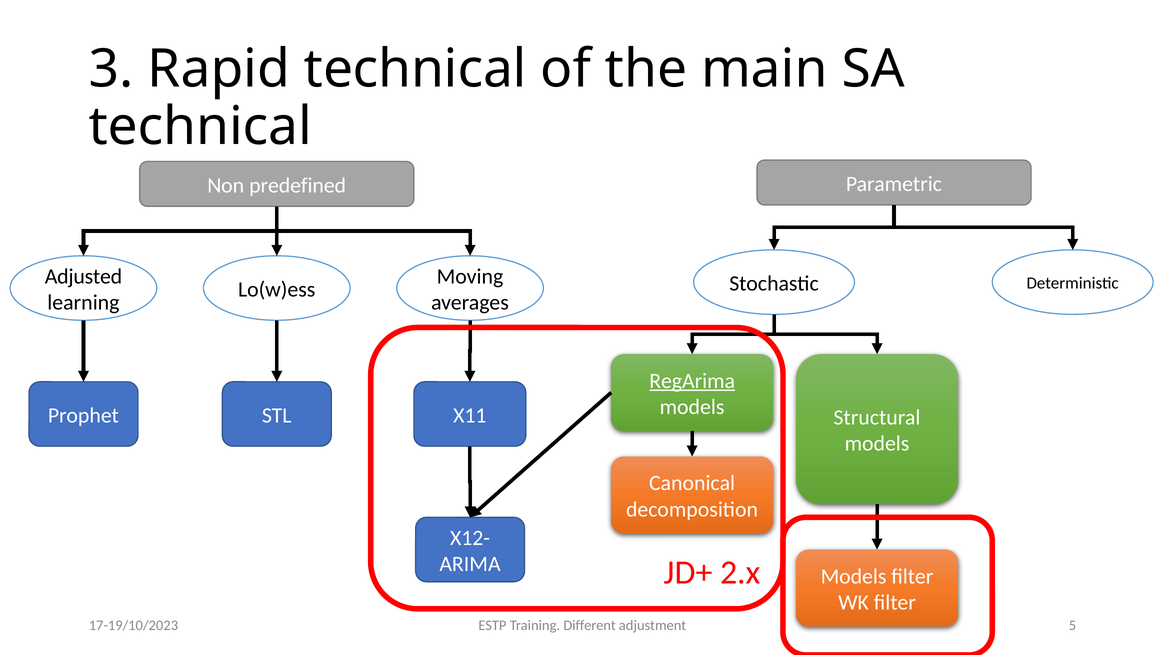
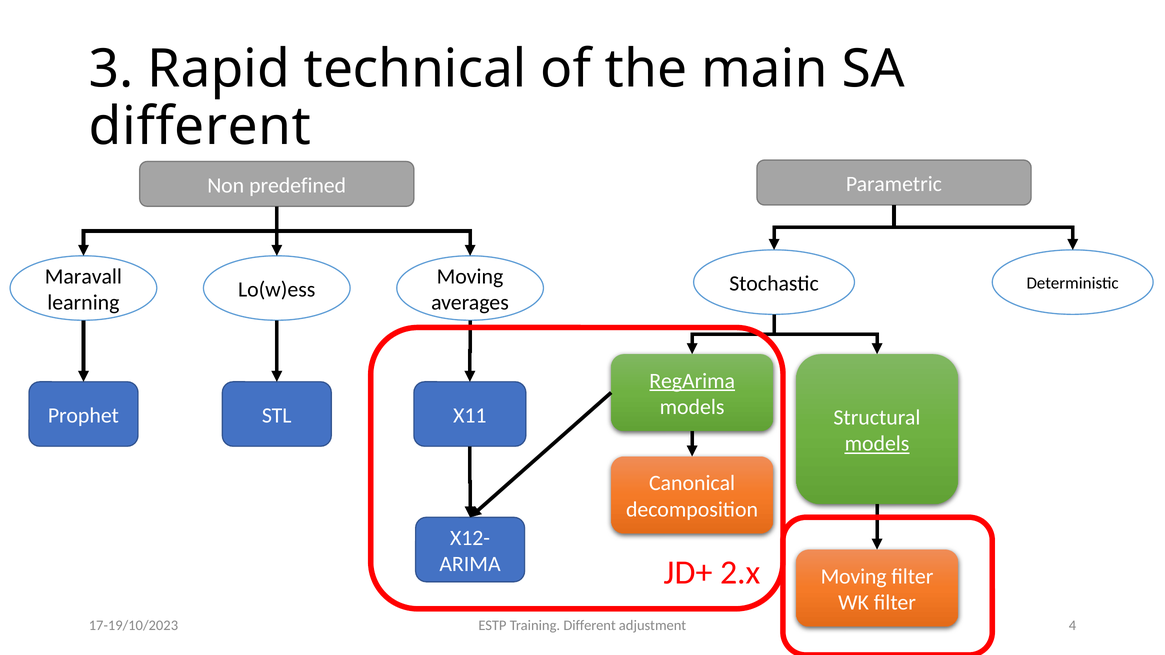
technical at (200, 127): technical -> different
Adjusted: Adjusted -> Maravall
models at (877, 444) underline: none -> present
Models at (854, 577): Models -> Moving
5: 5 -> 4
